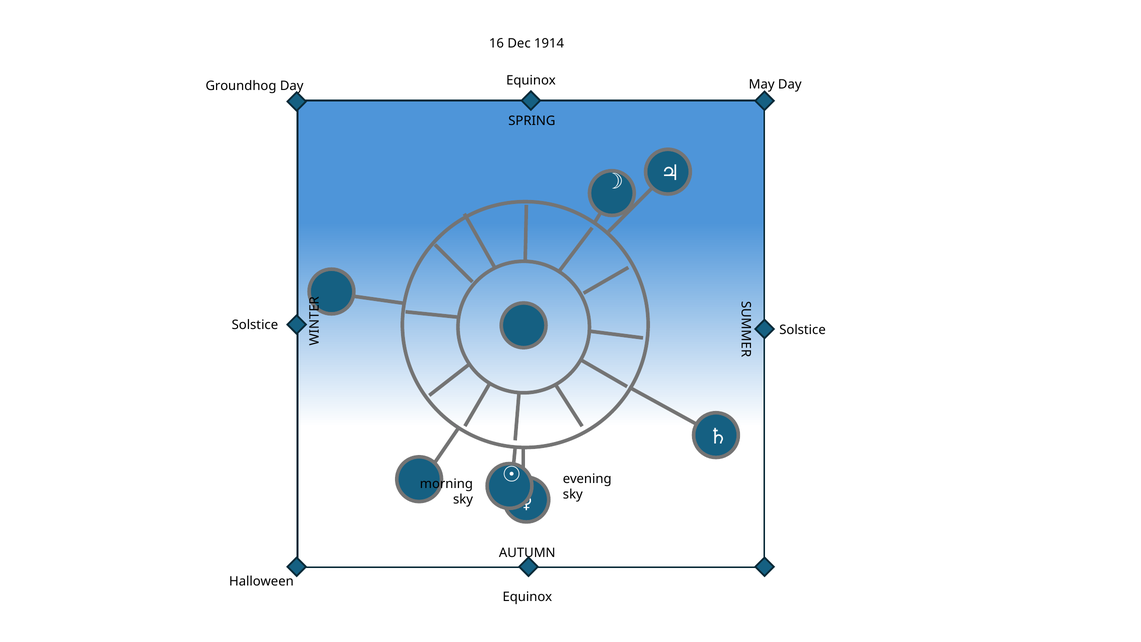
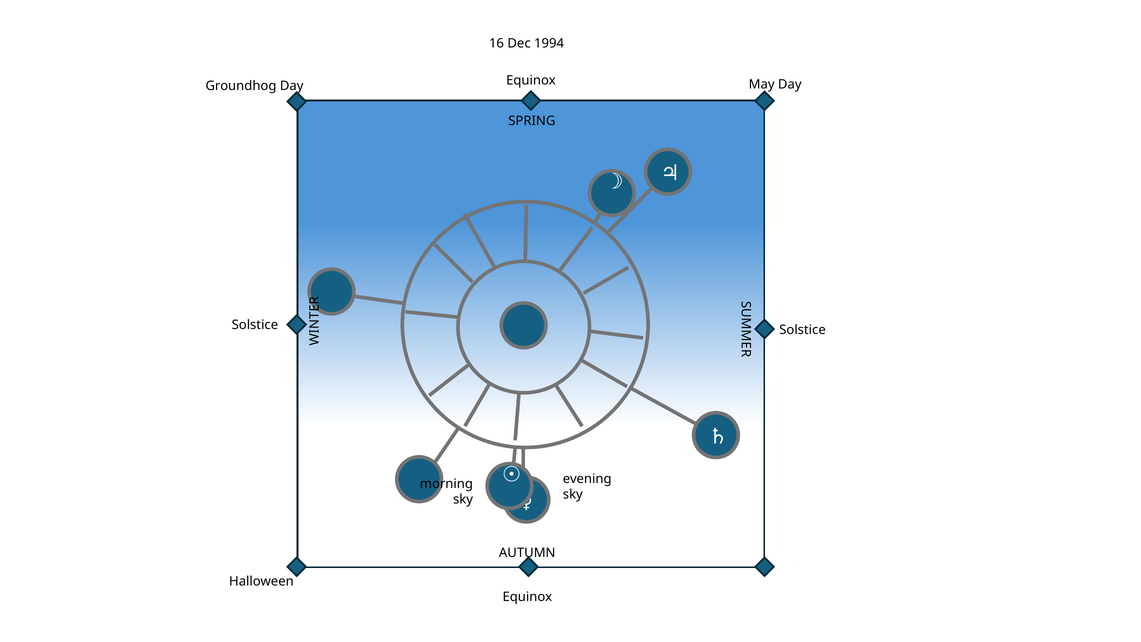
1914: 1914 -> 1994
